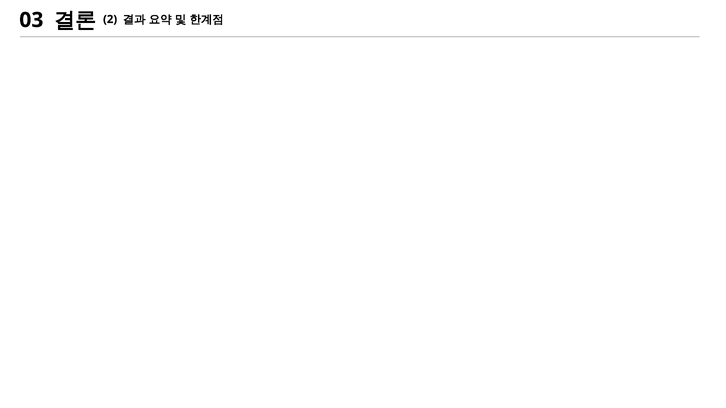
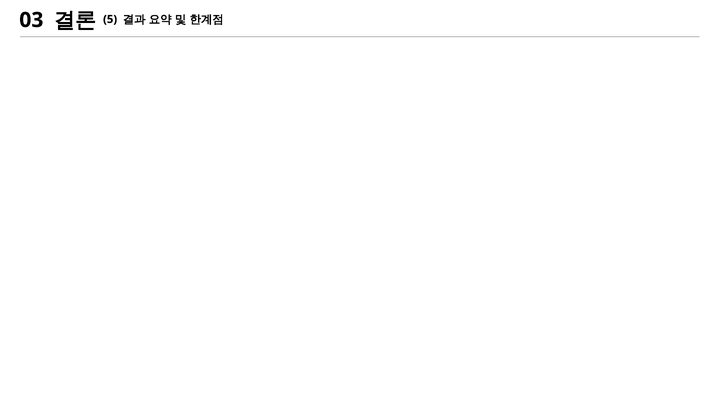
2: 2 -> 5
